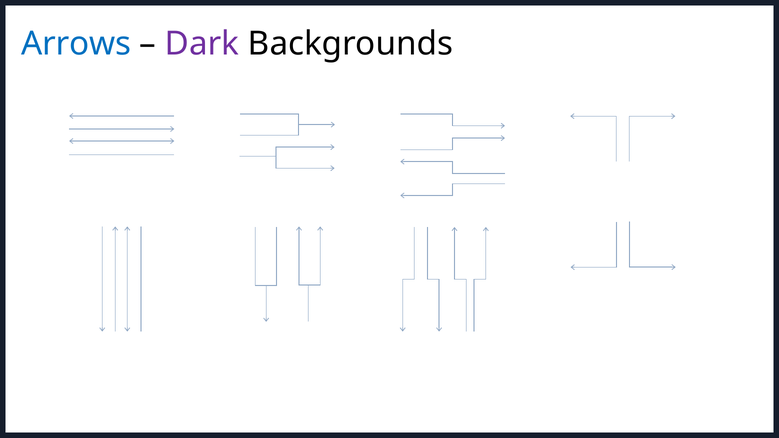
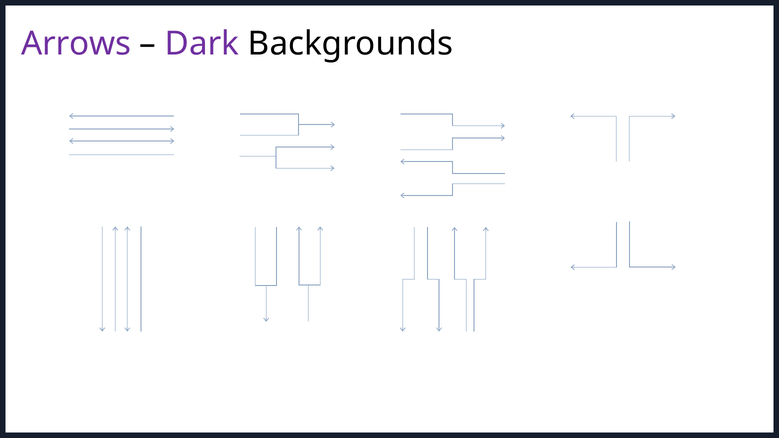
Arrows colour: blue -> purple
